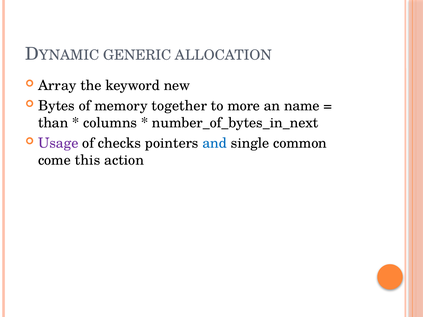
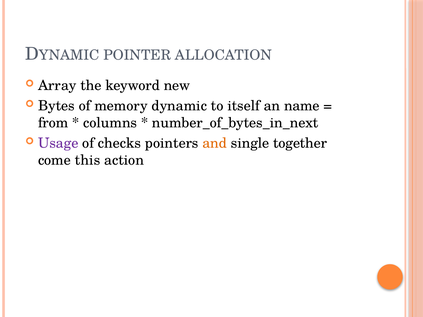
GENERIC: GENERIC -> POINTER
together: together -> dynamic
more: more -> itself
than: than -> from
and colour: blue -> orange
common: common -> together
